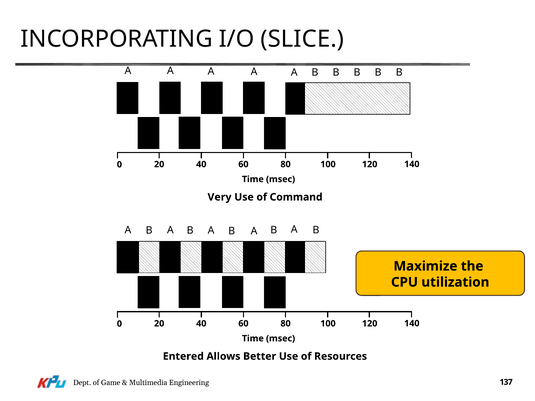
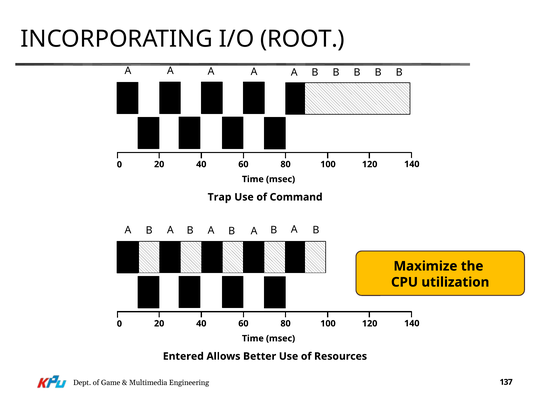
SLICE: SLICE -> ROOT
Very: Very -> Trap
